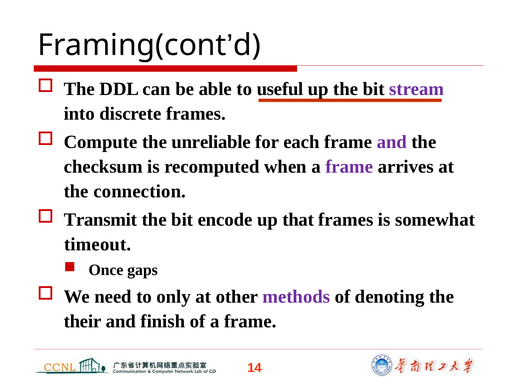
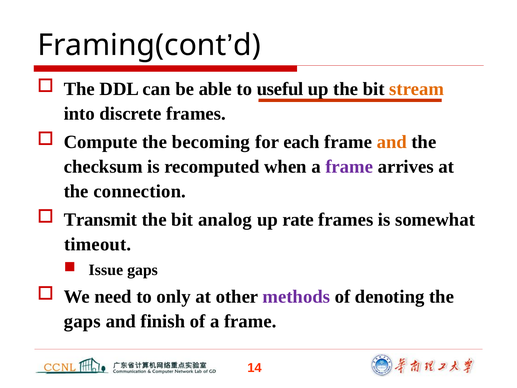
stream colour: purple -> orange
unreliable: unreliable -> becoming
and at (392, 142) colour: purple -> orange
encode: encode -> analog
that: that -> rate
Once: Once -> Issue
their at (83, 321): their -> gaps
